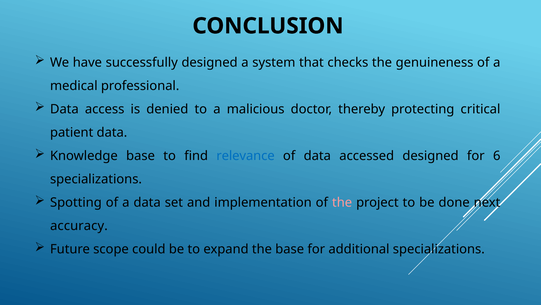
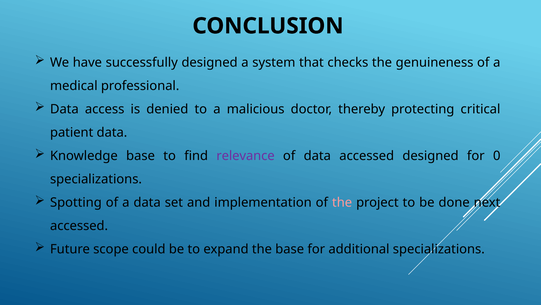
relevance colour: blue -> purple
6: 6 -> 0
accuracy at (79, 225): accuracy -> accessed
